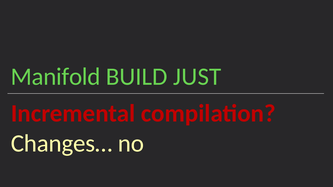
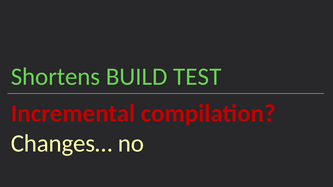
Manifold: Manifold -> Shortens
JUST: JUST -> TEST
